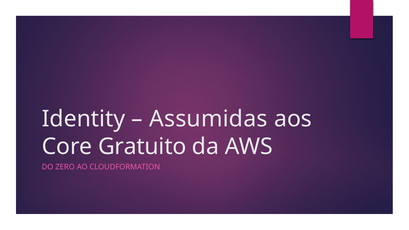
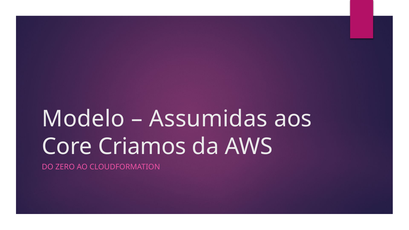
Identity: Identity -> Modelo
Gratuito: Gratuito -> Criamos
